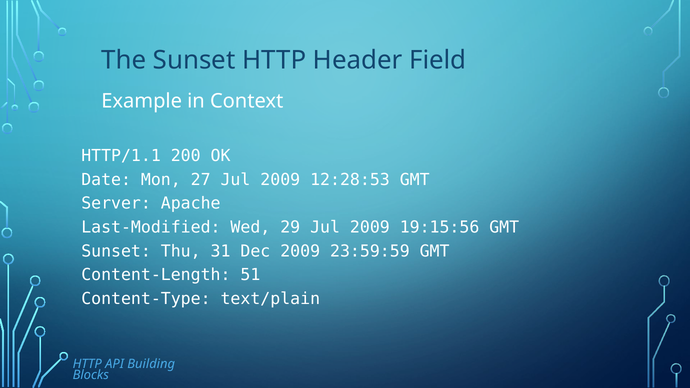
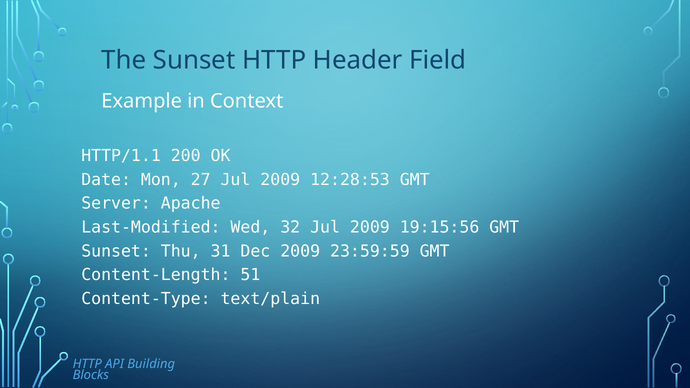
29: 29 -> 32
